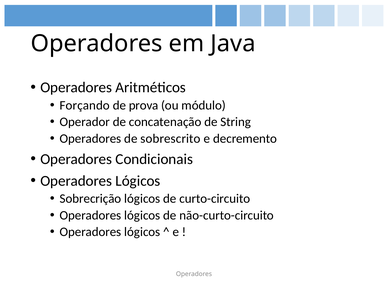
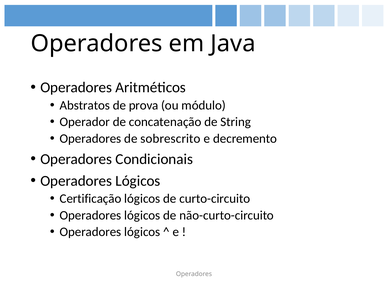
Forçando: Forçando -> Abstratos
Sobrecrição: Sobrecrição -> Certificação
